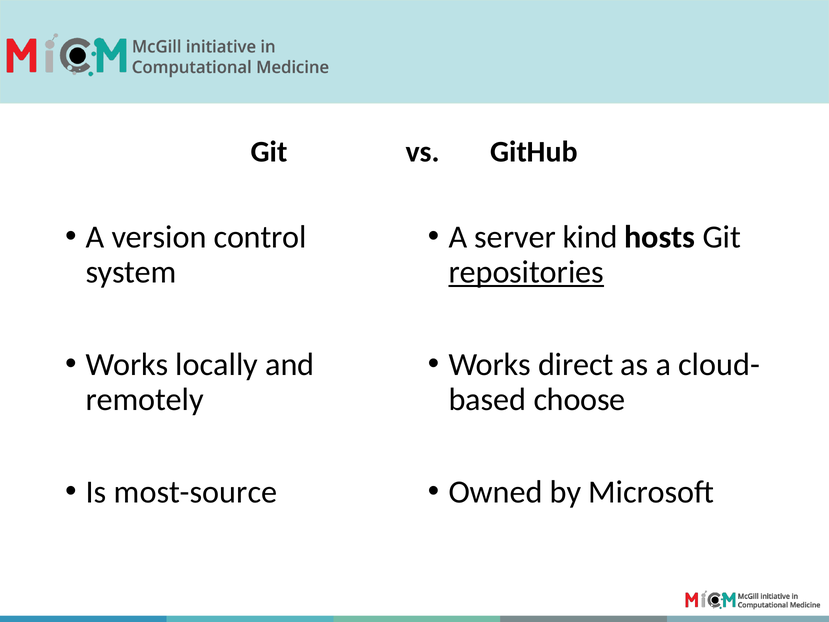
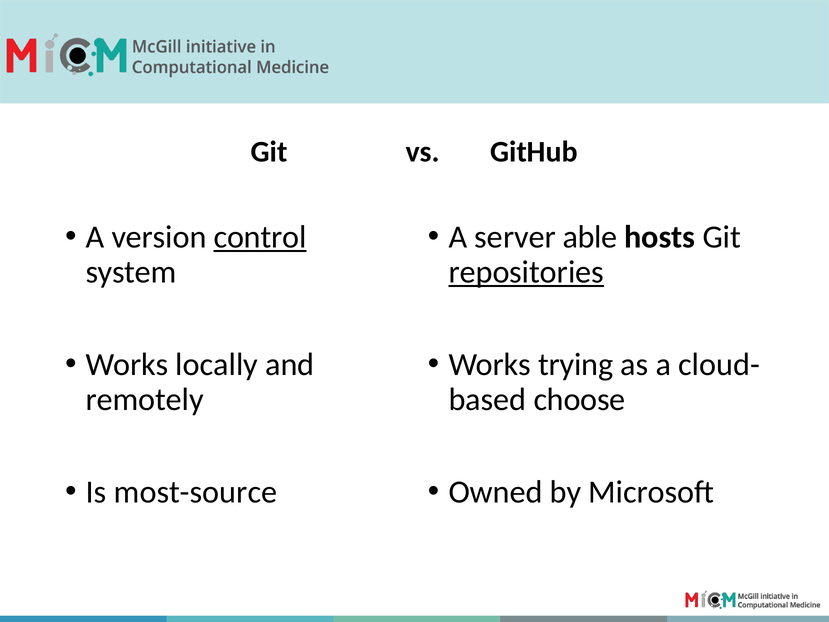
control underline: none -> present
kind: kind -> able
direct: direct -> trying
